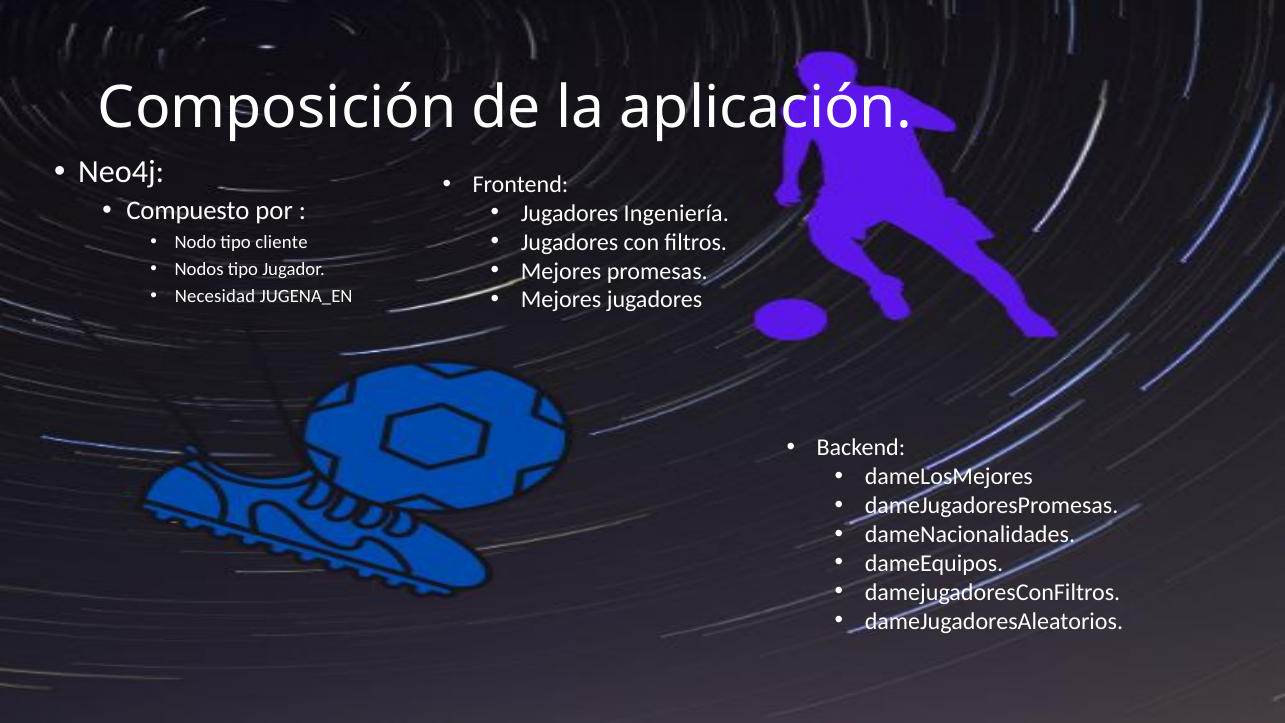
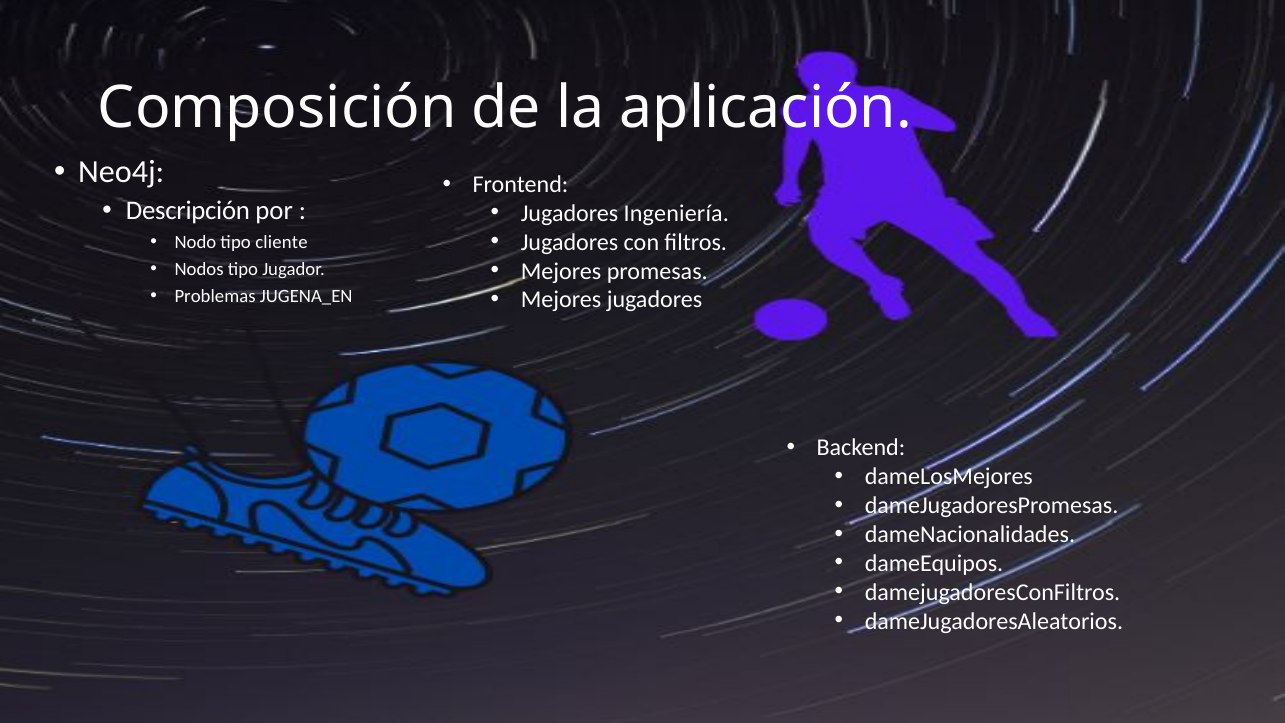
Compuesto: Compuesto -> Descripción
Necesidad: Necesidad -> Problemas
